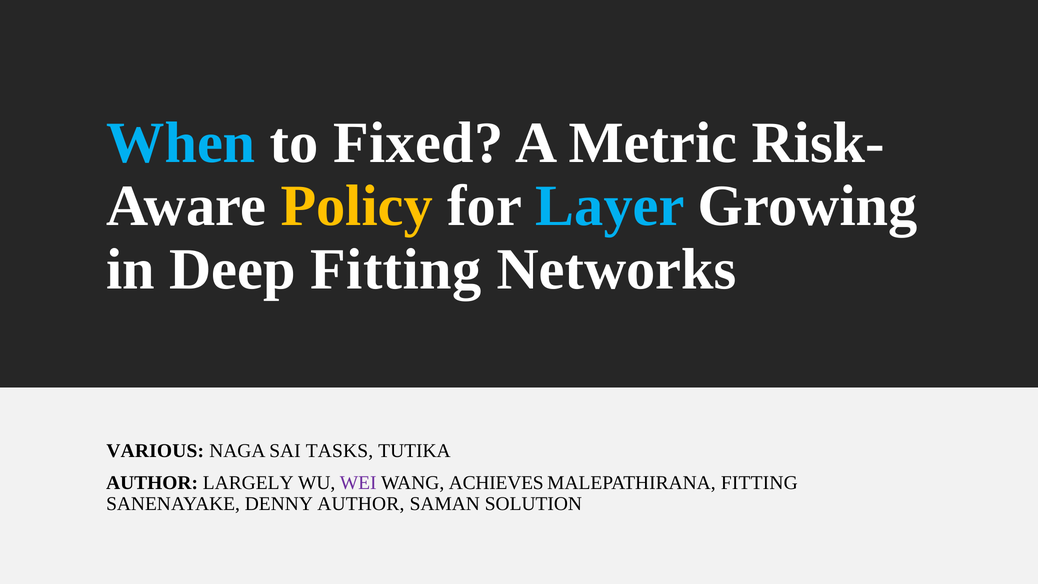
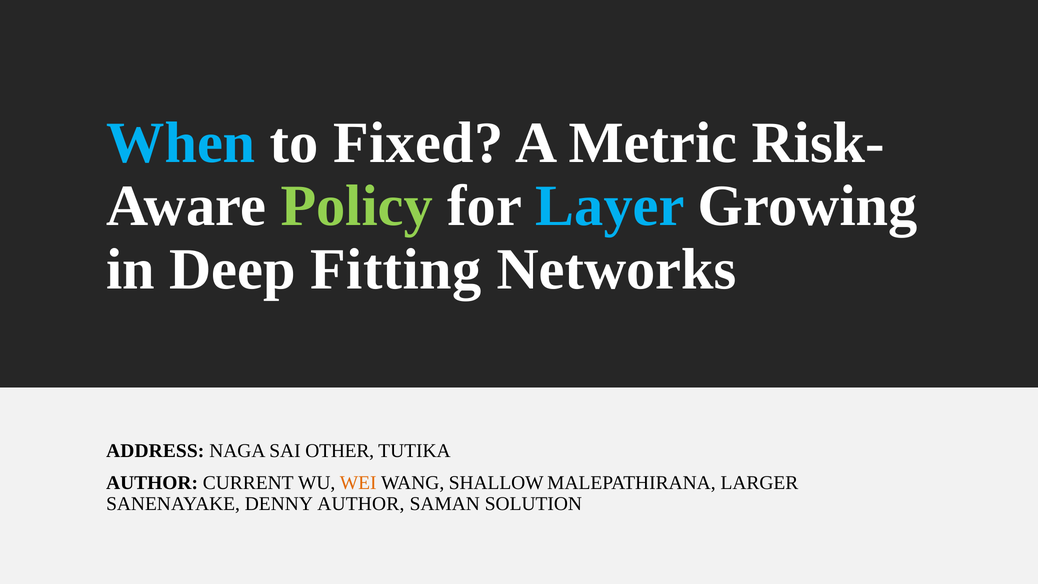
Policy colour: yellow -> light green
VARIOUS: VARIOUS -> ADDRESS
TASKS: TASKS -> OTHER
LARGELY: LARGELY -> CURRENT
WEI colour: purple -> orange
ACHIEVES: ACHIEVES -> SHALLOW
MALEPATHIRANA FITTING: FITTING -> LARGER
